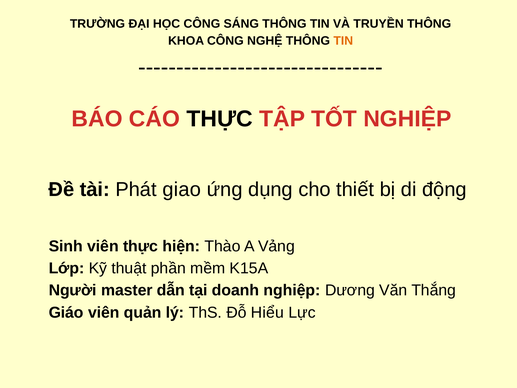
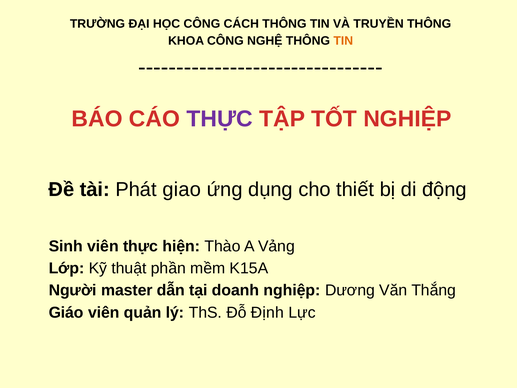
SÁNG: SÁNG -> CÁCH
THỰC at (220, 119) colour: black -> purple
Hiểu: Hiểu -> Định
